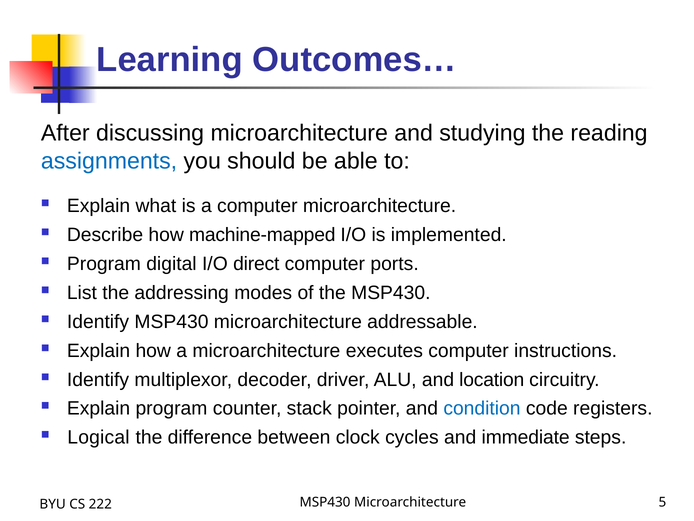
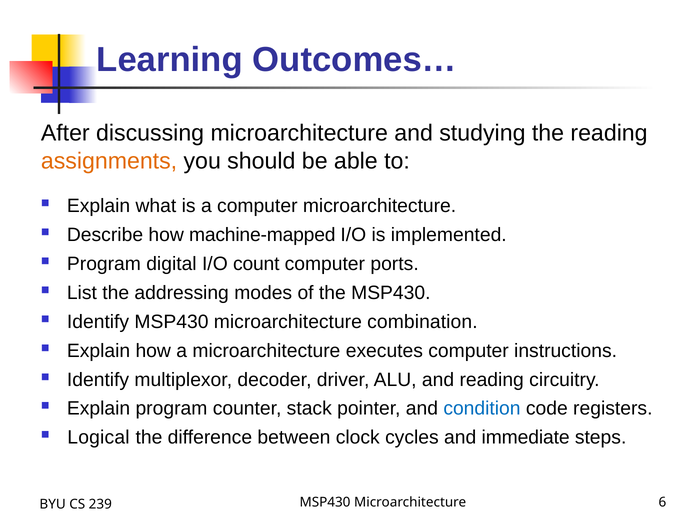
assignments colour: blue -> orange
direct: direct -> count
addressable: addressable -> combination
and location: location -> reading
5: 5 -> 6
222: 222 -> 239
